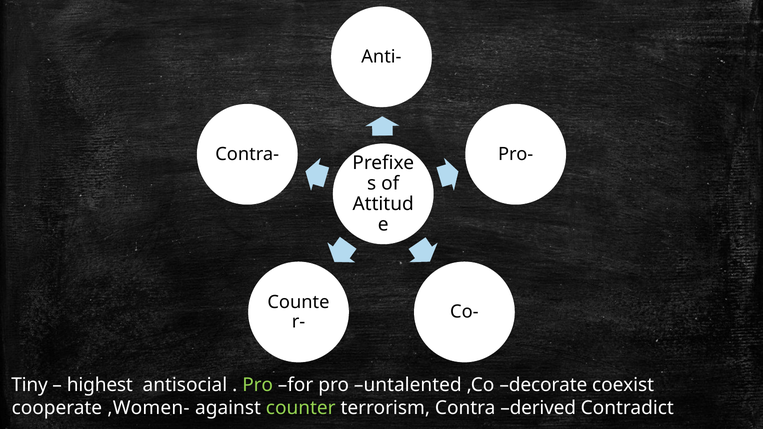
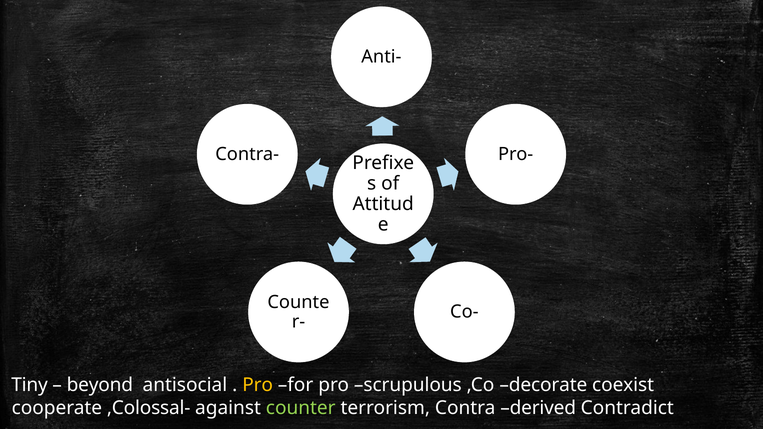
highest: highest -> beyond
Pro at (258, 385) colour: light green -> yellow
untalented: untalented -> scrupulous
,Women-: ,Women- -> ,Colossal-
